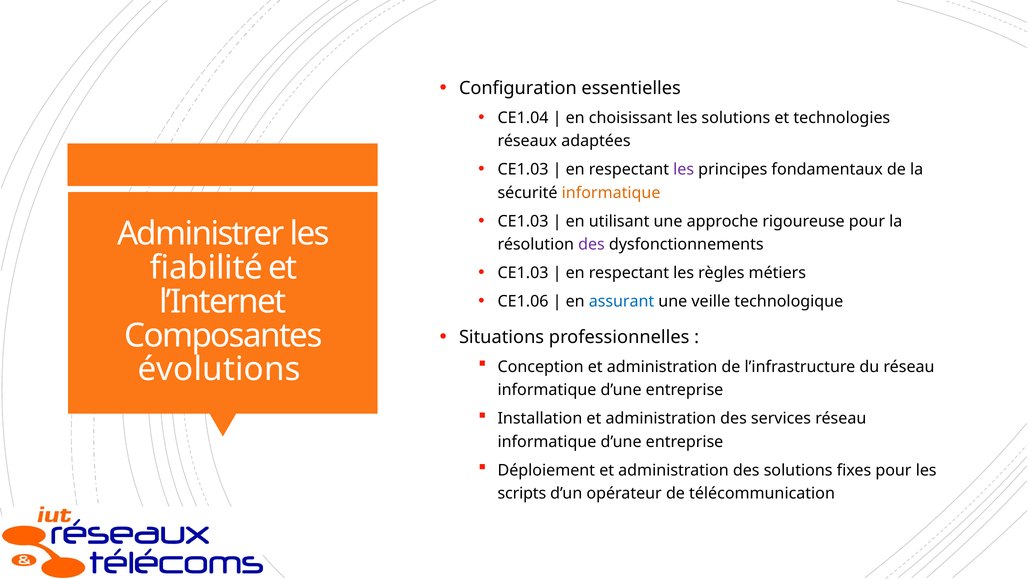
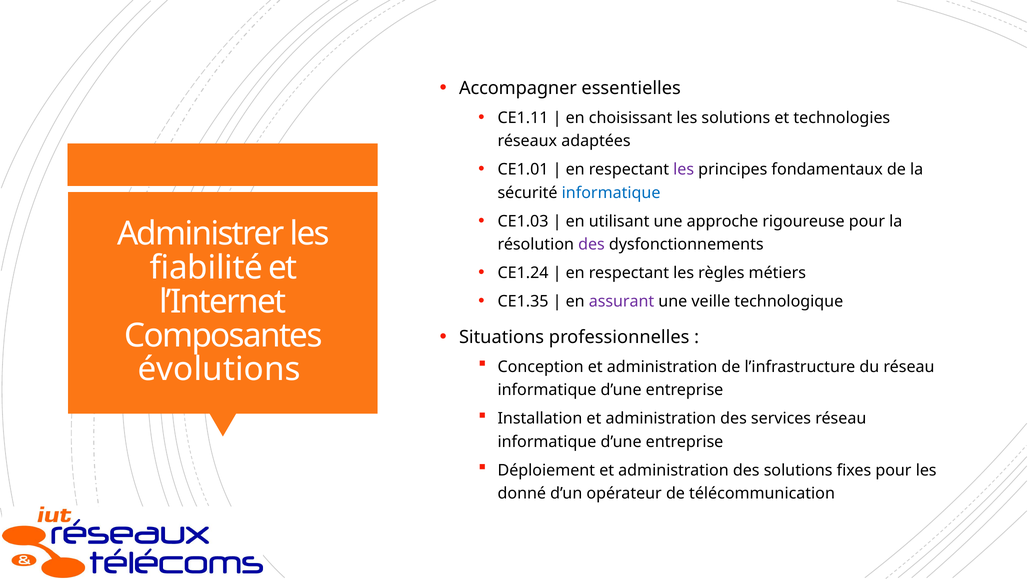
Configuration: Configuration -> Accompagner
CE1.04: CE1.04 -> CE1.11
CE1.03 at (523, 169): CE1.03 -> CE1.01
informatique at (611, 193) colour: orange -> blue
CE1.03 at (523, 273): CE1.03 -> CE1.24
CE1.06: CE1.06 -> CE1.35
assurant colour: blue -> purple
scripts: scripts -> donné
